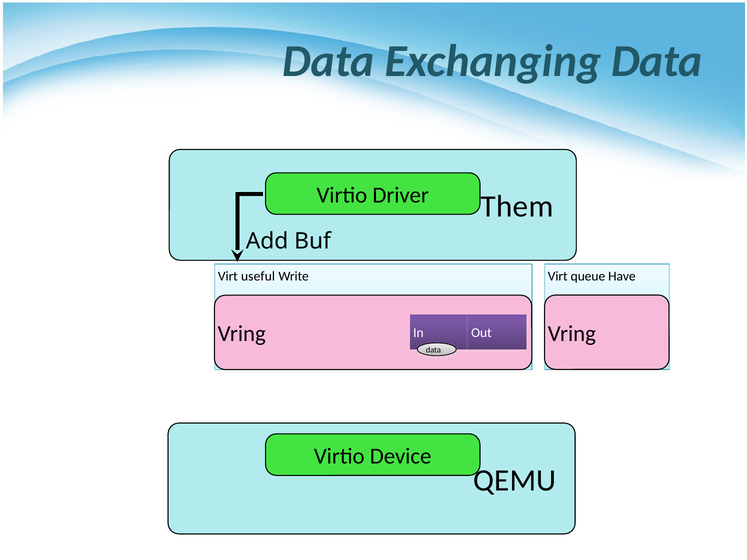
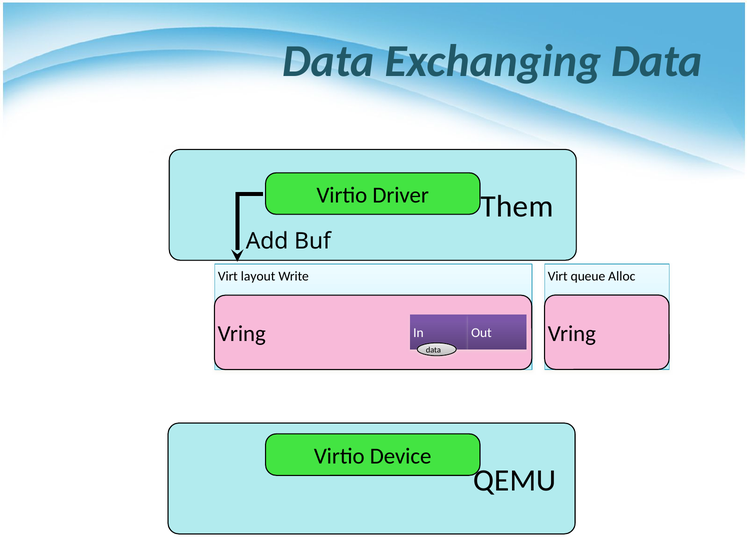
Have: Have -> Alloc
useful: useful -> layout
